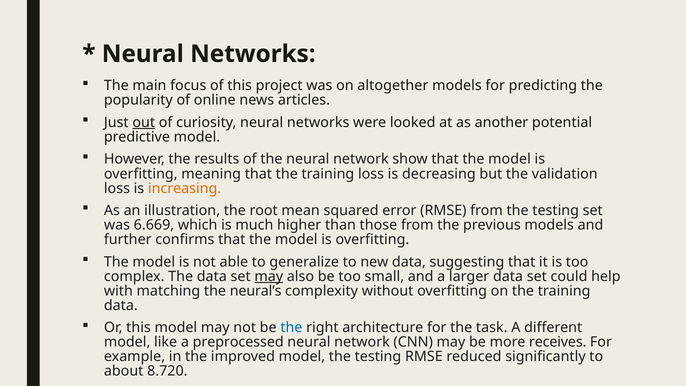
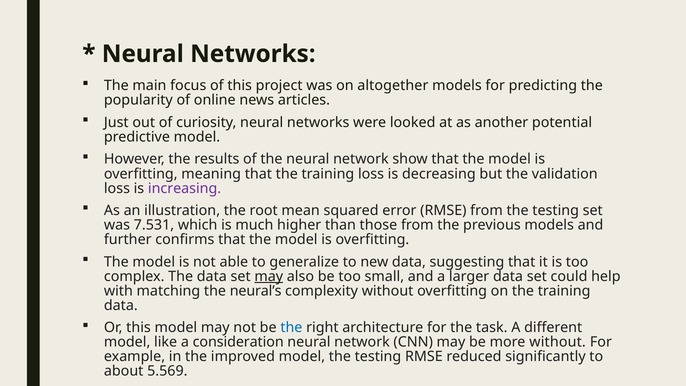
out underline: present -> none
increasing colour: orange -> purple
6.669: 6.669 -> 7.531
preprocessed: preprocessed -> consideration
more receives: receives -> without
8.720: 8.720 -> 5.569
